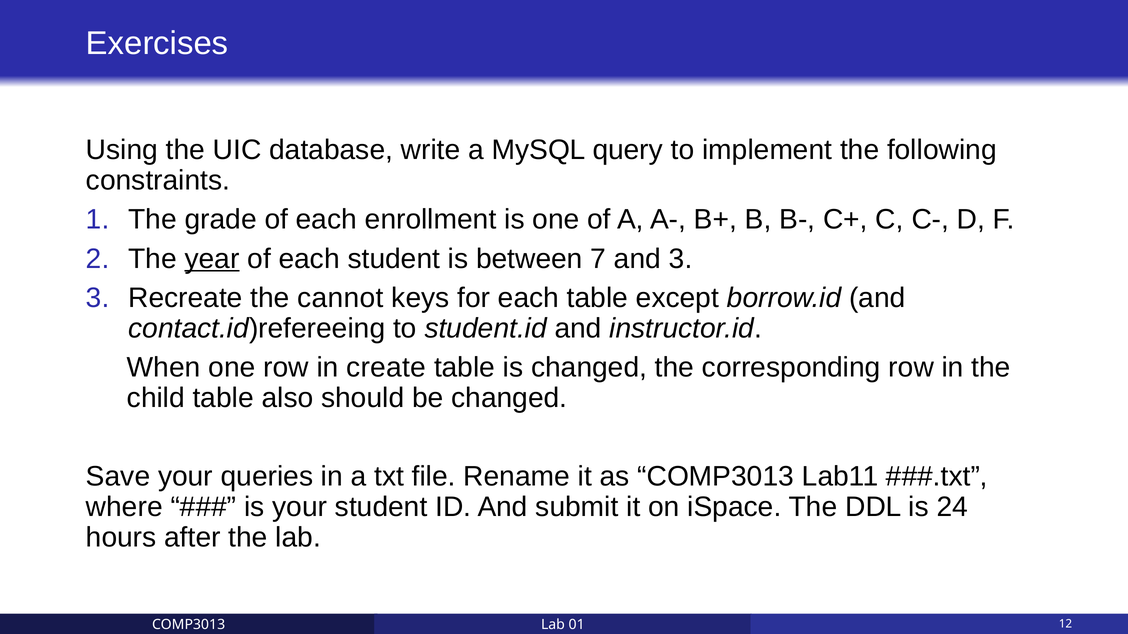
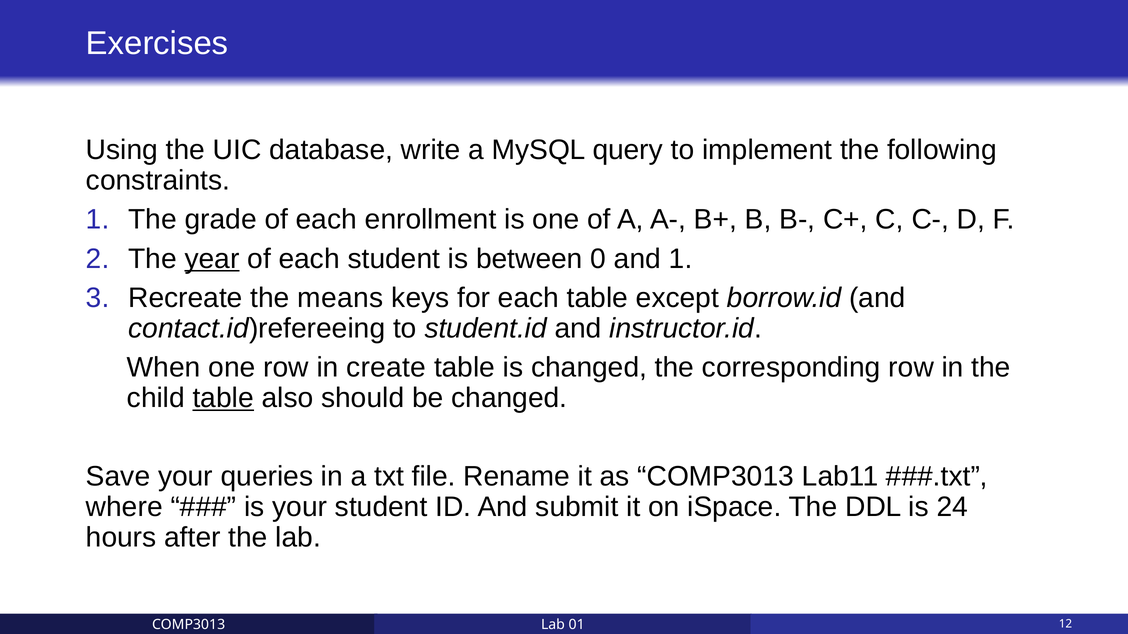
7: 7 -> 0
and 3: 3 -> 1
cannot: cannot -> means
table at (223, 398) underline: none -> present
